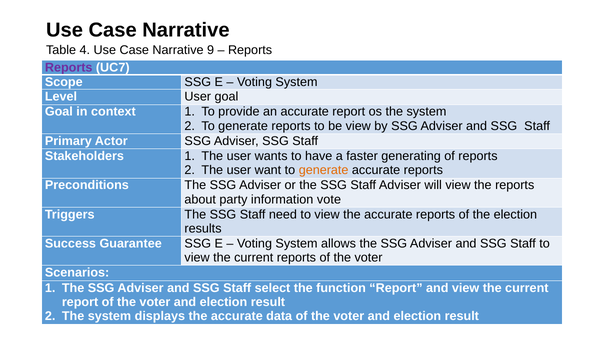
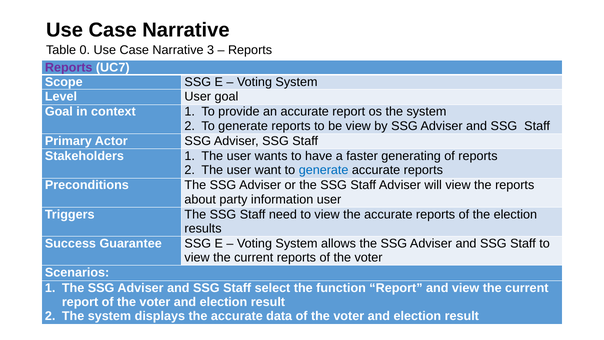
4: 4 -> 0
9: 9 -> 3
generate at (324, 170) colour: orange -> blue
information vote: vote -> user
